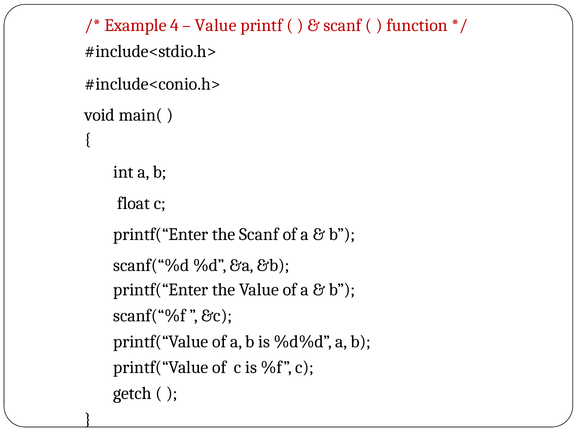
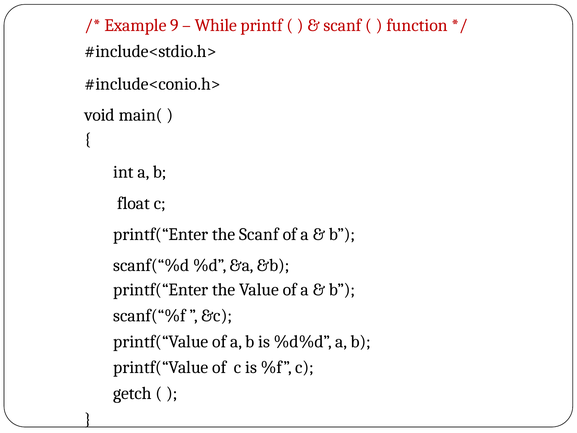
4: 4 -> 9
Value at (216, 25): Value -> While
